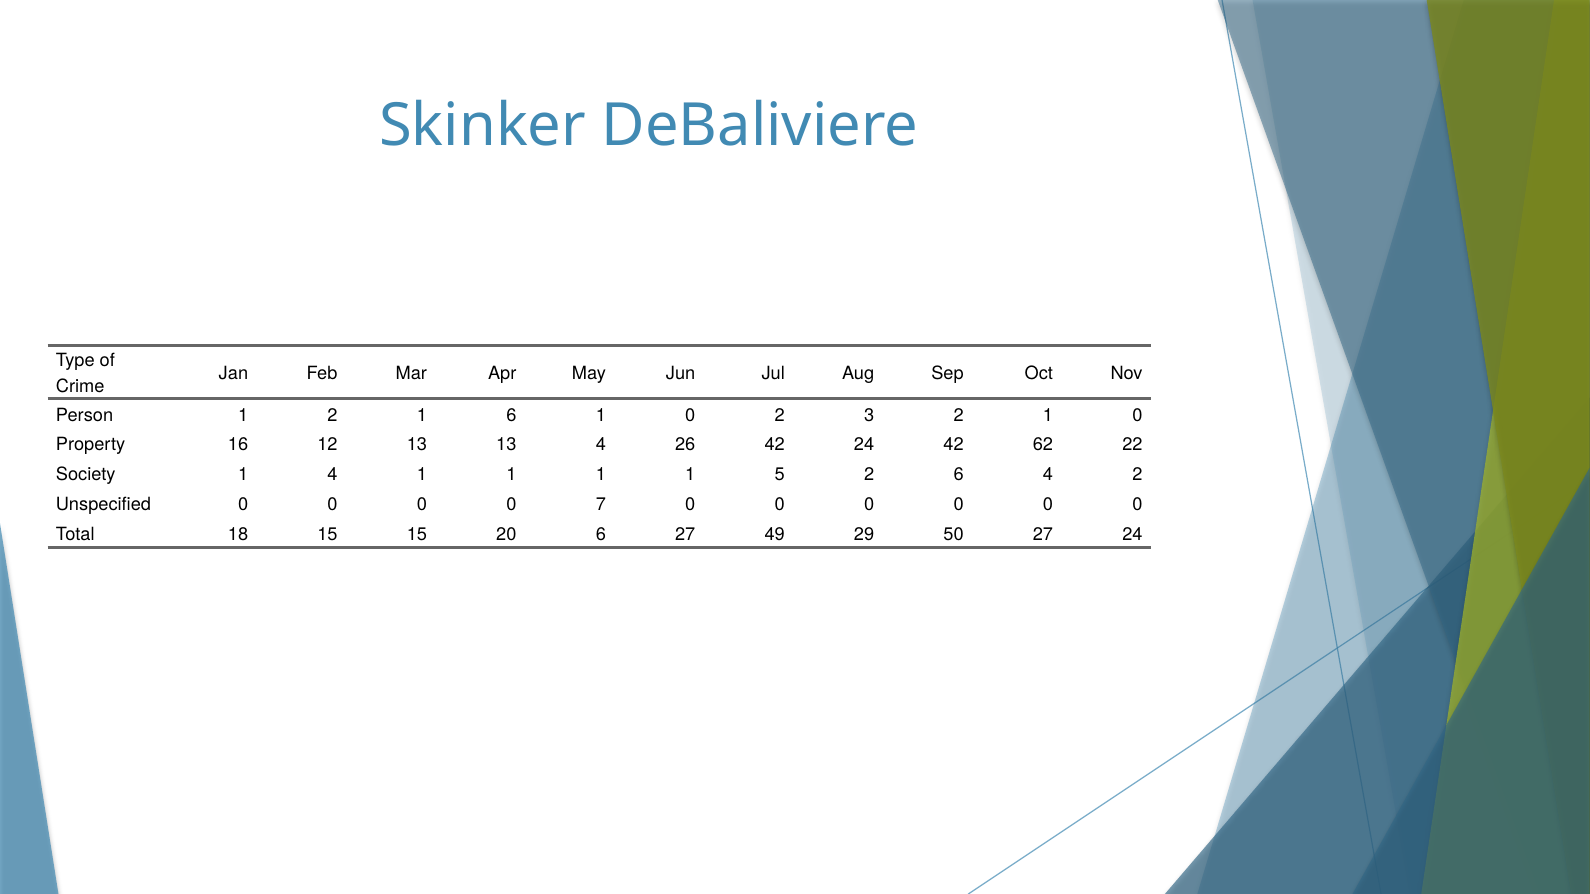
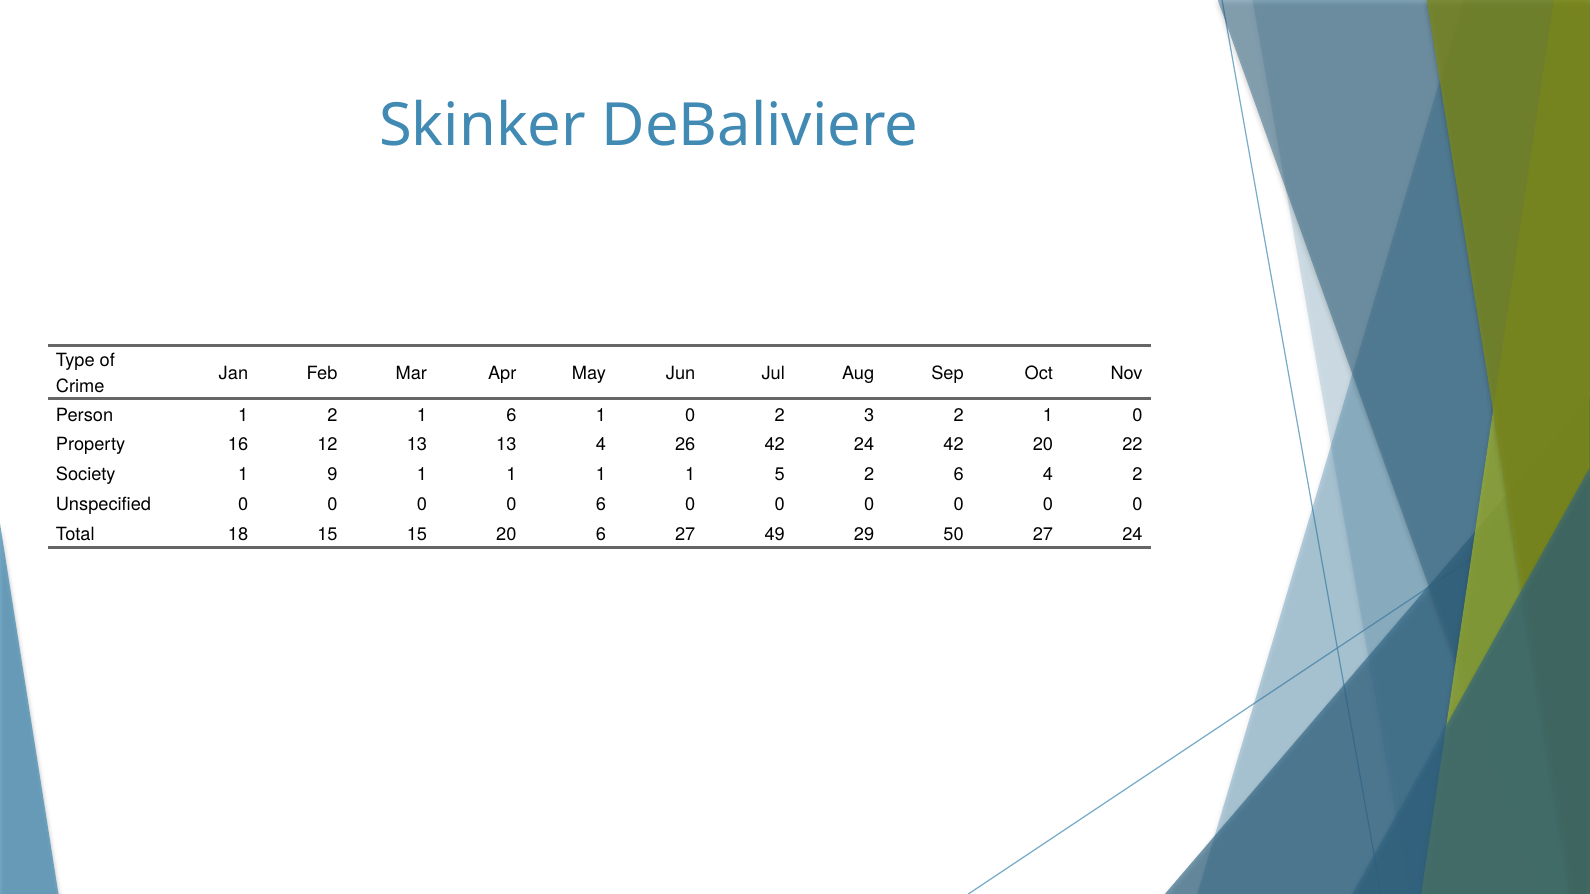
42 62: 62 -> 20
1 4: 4 -> 9
0 7: 7 -> 6
